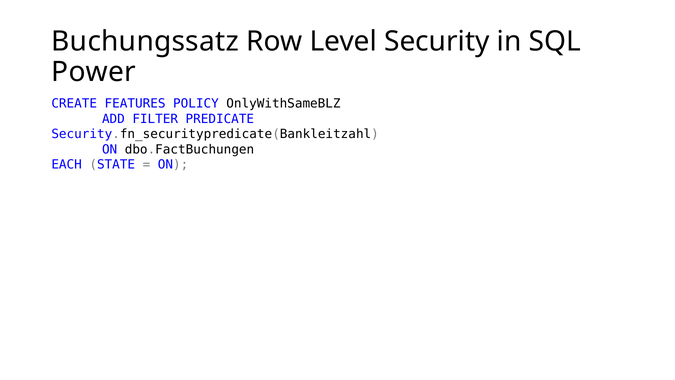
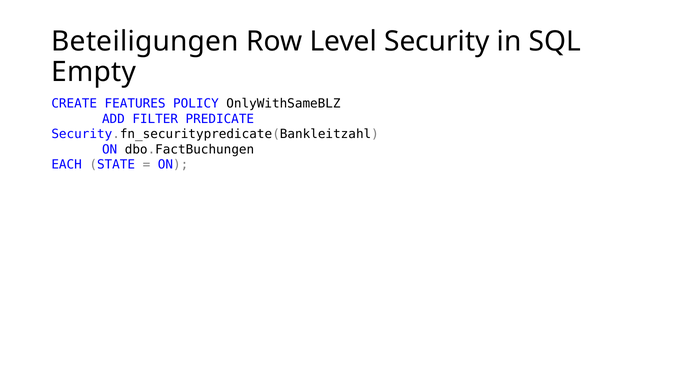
Buchungssatz: Buchungssatz -> Beteiligungen
Power: Power -> Empty
